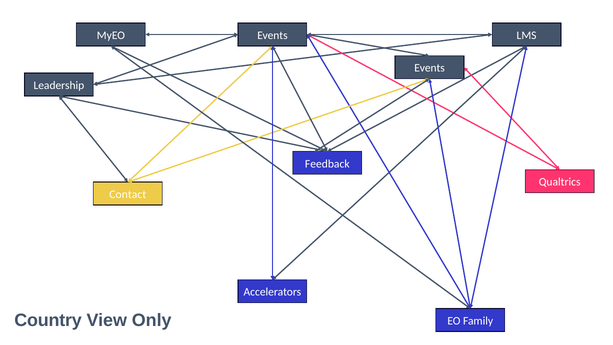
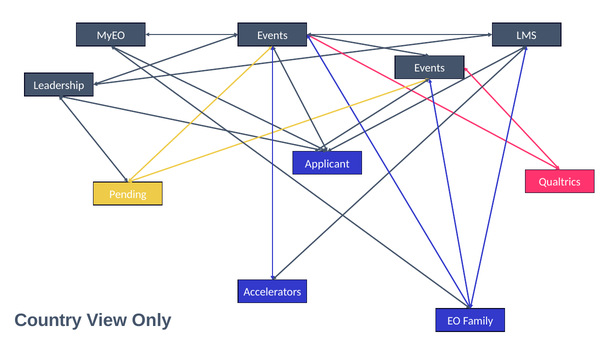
Feedback: Feedback -> Applicant
Contact: Contact -> Pending
